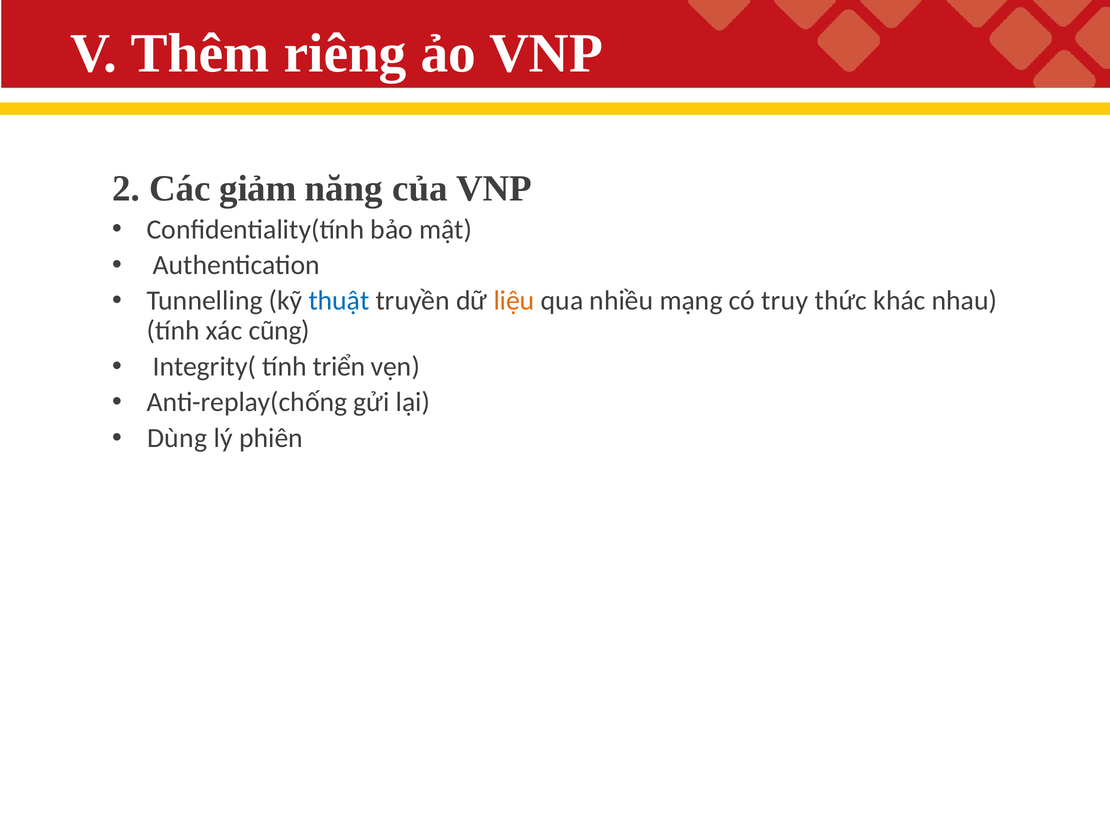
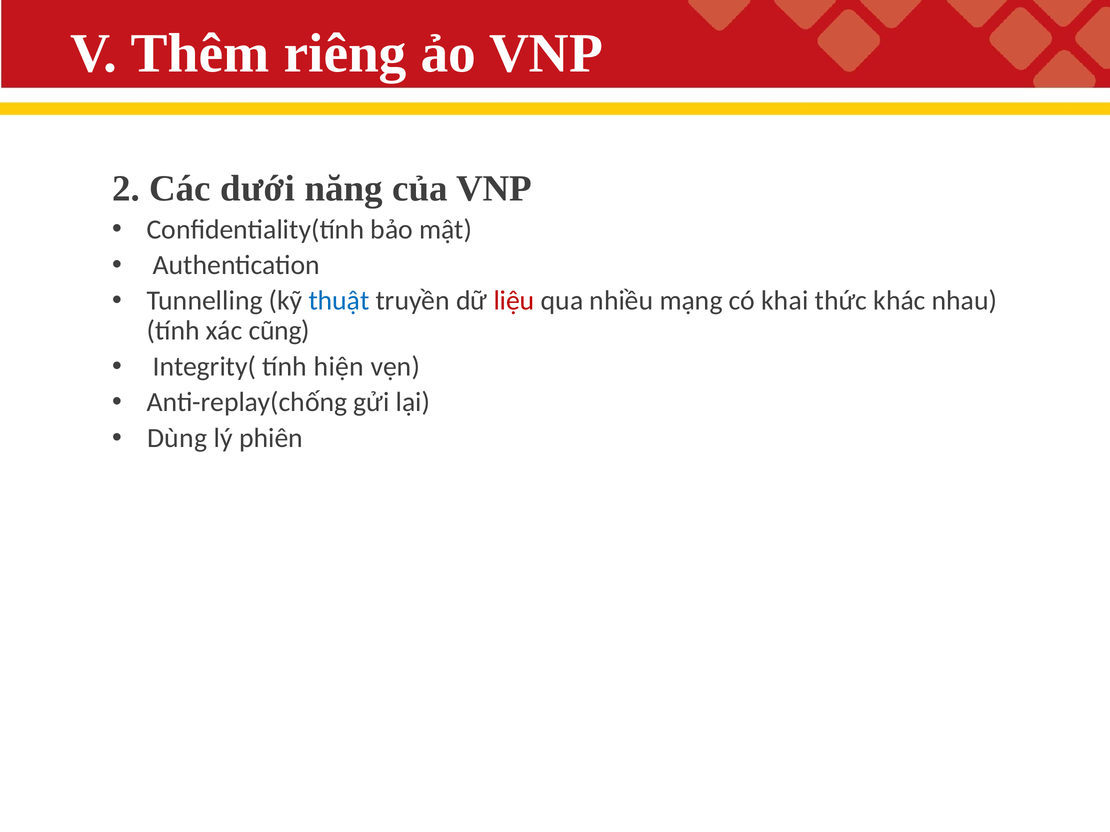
giảm: giảm -> dưới
liệu colour: orange -> red
truy: truy -> khai
triển: triển -> hiện
